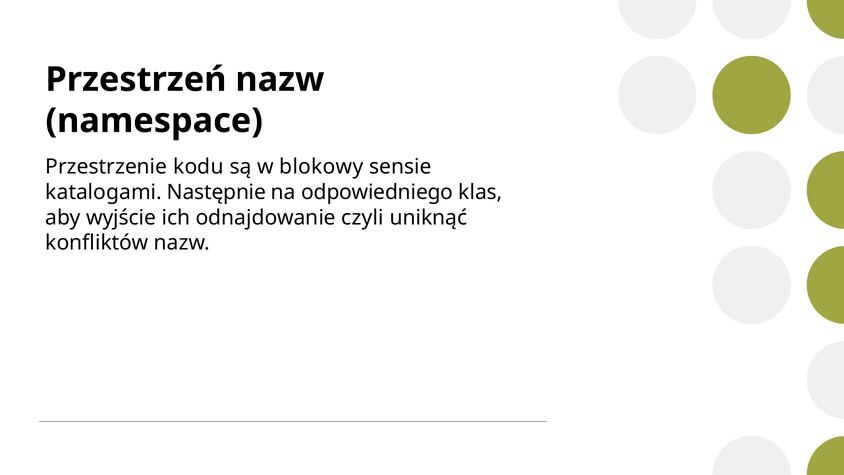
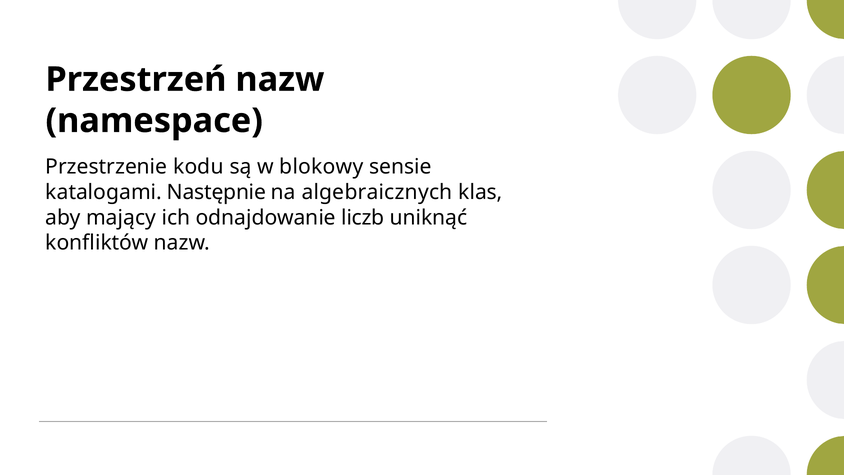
odpowiedniego: odpowiedniego -> algebraicznych
wyjście: wyjście -> mający
czyli: czyli -> liczb
